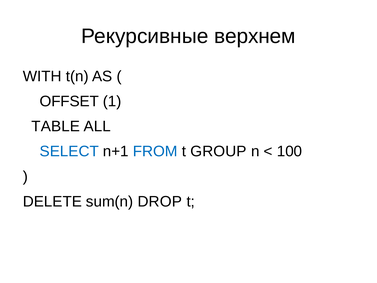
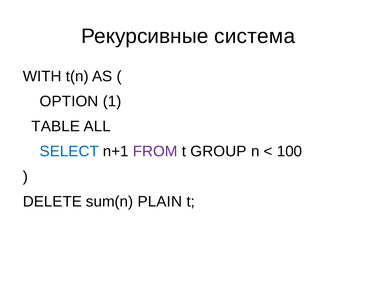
верхнем: верхнем -> система
OFFSET: OFFSET -> OPTION
FROM colour: blue -> purple
DROP: DROP -> PLAIN
